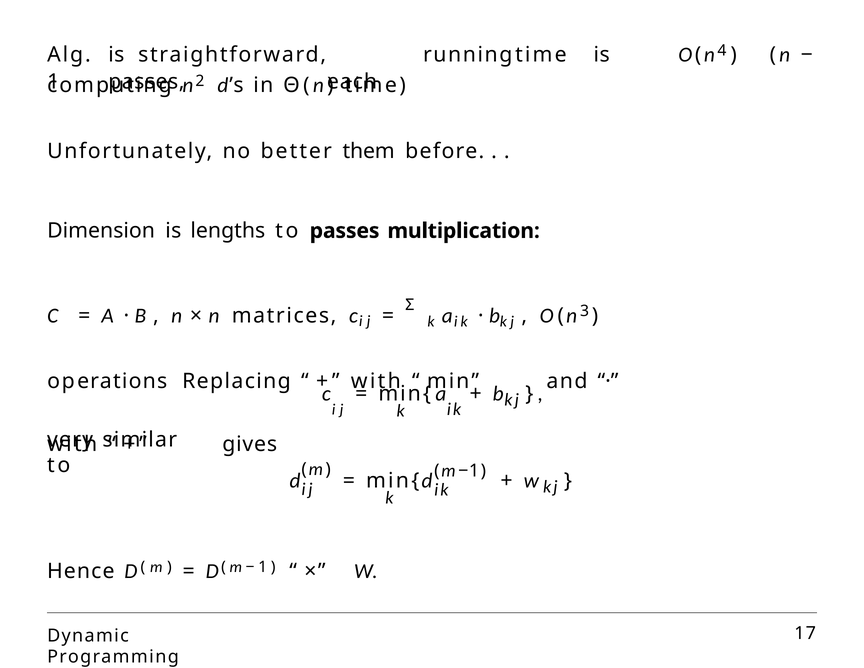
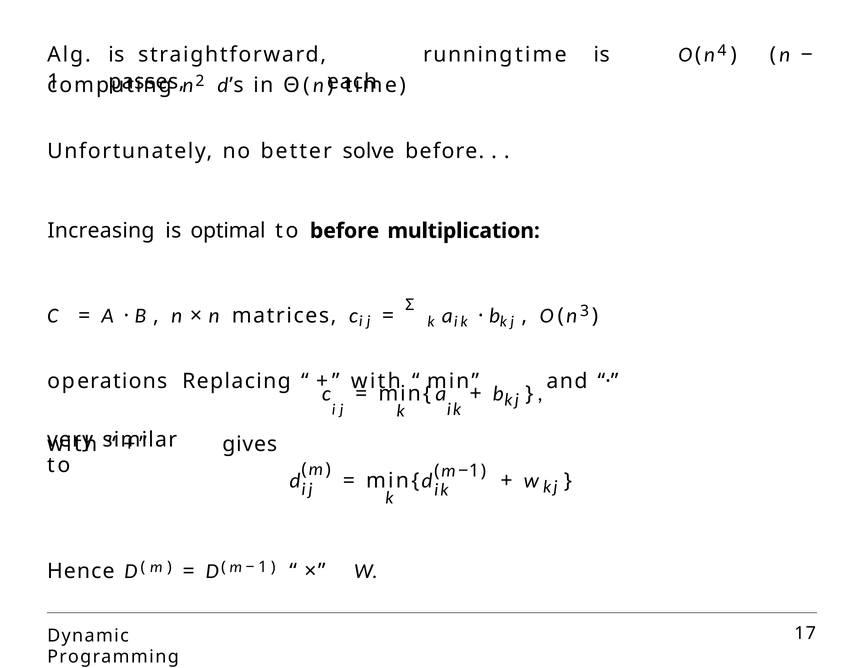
them: them -> solve
Dimension: Dimension -> Increasing
lengths: lengths -> optimal
to passes: passes -> before
